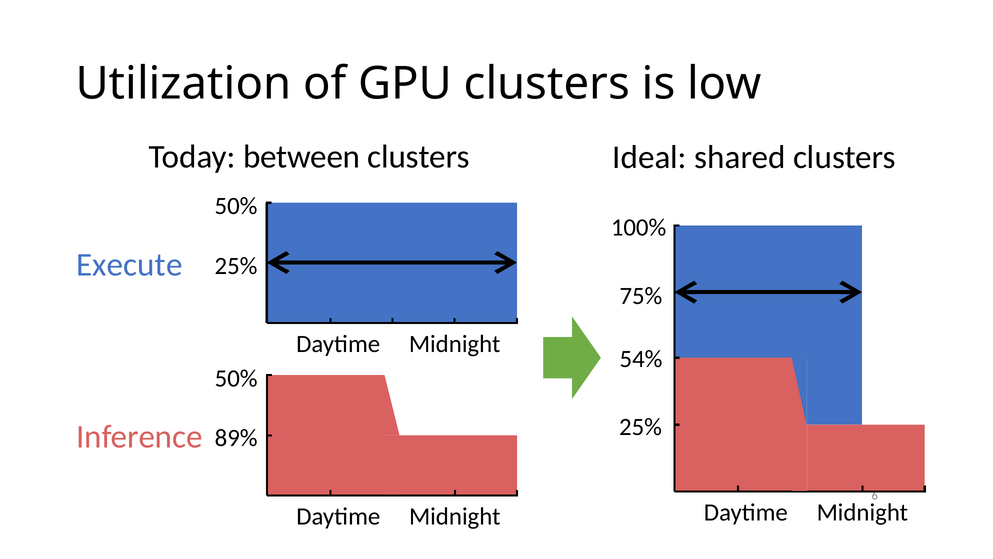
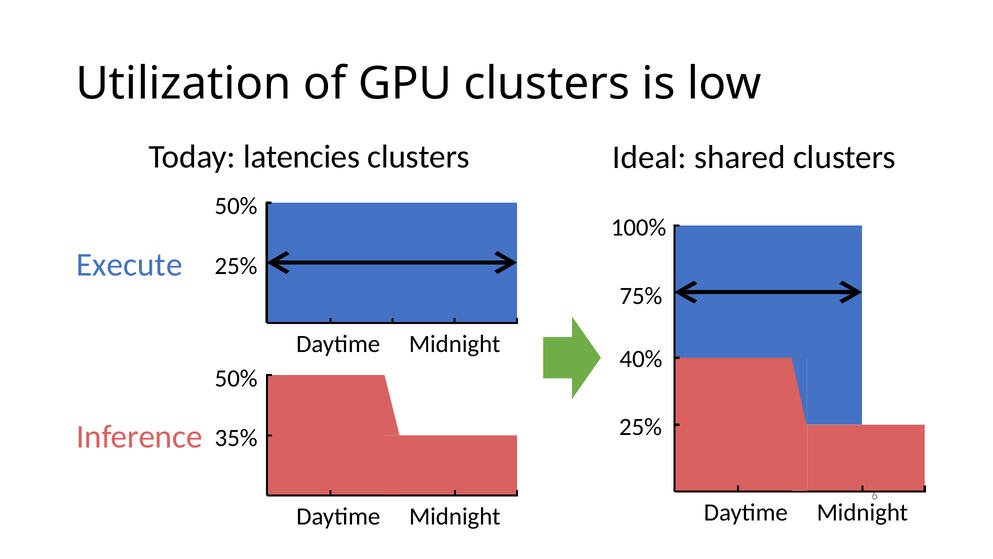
between: between -> latencies
54%: 54% -> 40%
89%: 89% -> 35%
